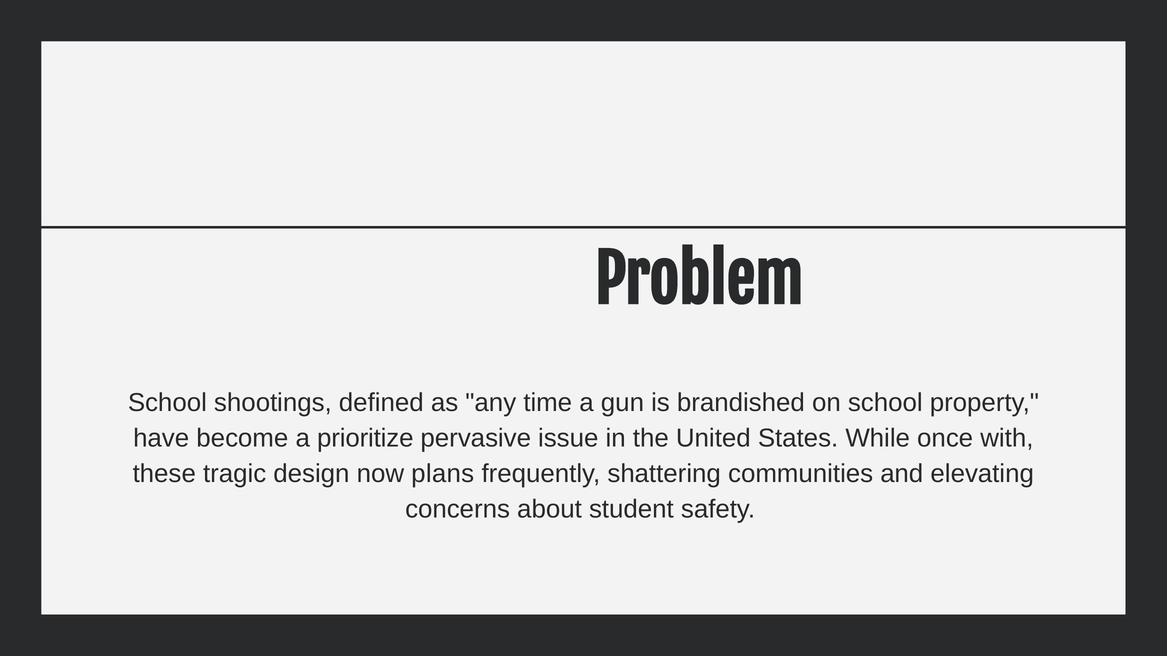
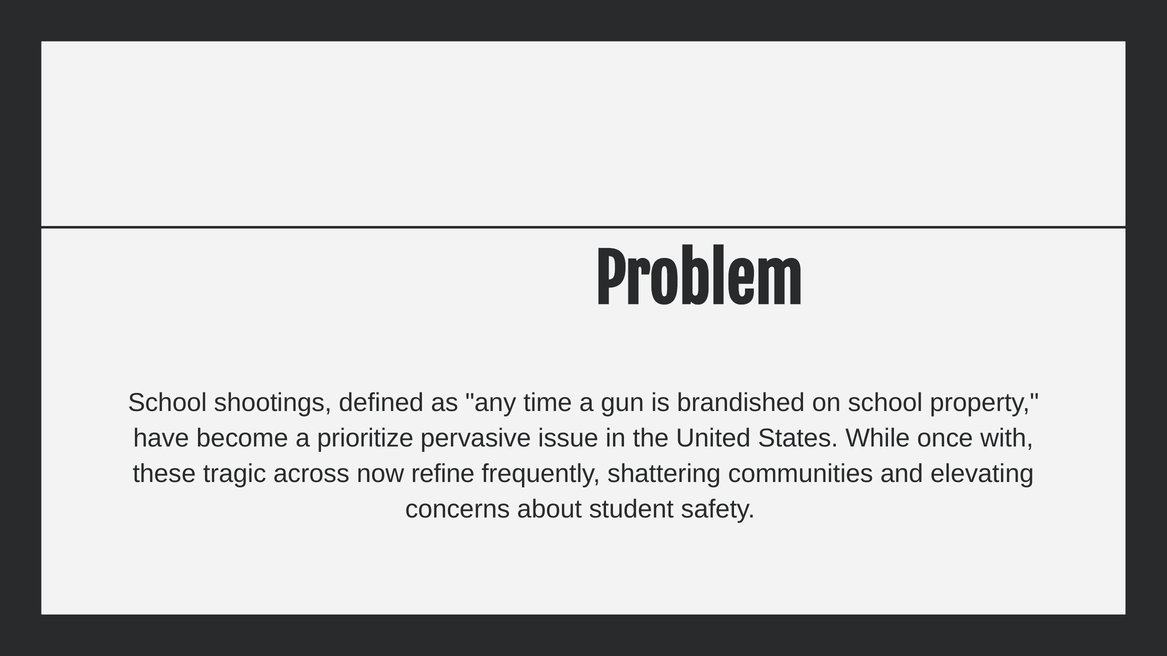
design: design -> across
plans: plans -> refine
